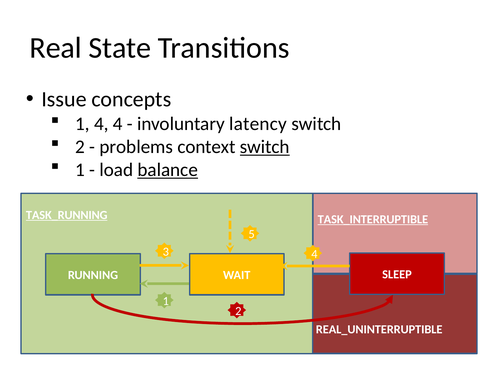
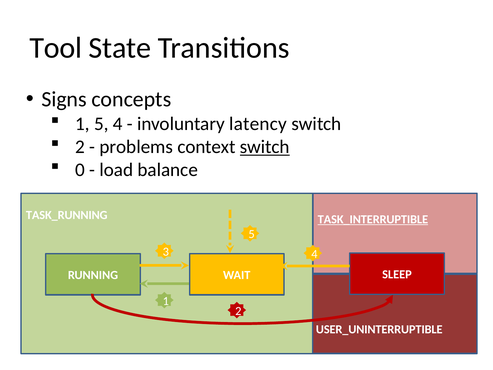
Real: Real -> Tool
Issue: Issue -> Signs
1 4: 4 -> 5
1 at (80, 170): 1 -> 0
balance underline: present -> none
TASK_RUNNING at (67, 215) underline: present -> none
REAL_UNINTERRUPTIBLE: REAL_UNINTERRUPTIBLE -> USER_UNINTERRUPTIBLE
